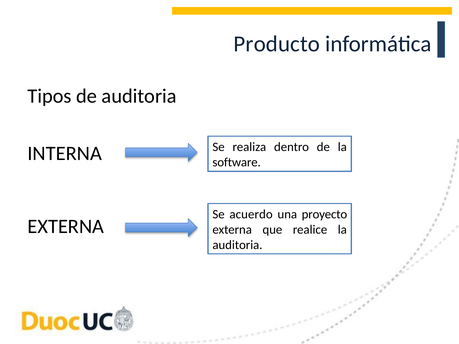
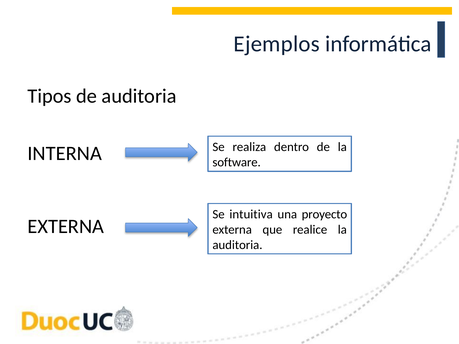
Producto: Producto -> Ejemplos
acuerdo: acuerdo -> intuitiva
